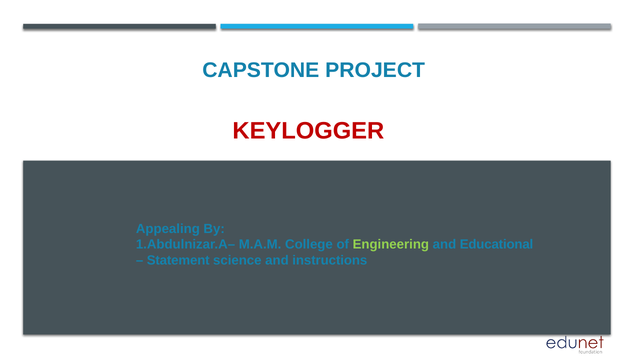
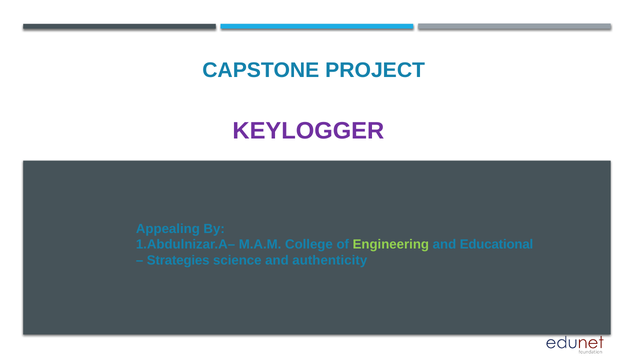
KEYLOGGER colour: red -> purple
Statement: Statement -> Strategies
instructions: instructions -> authenticity
